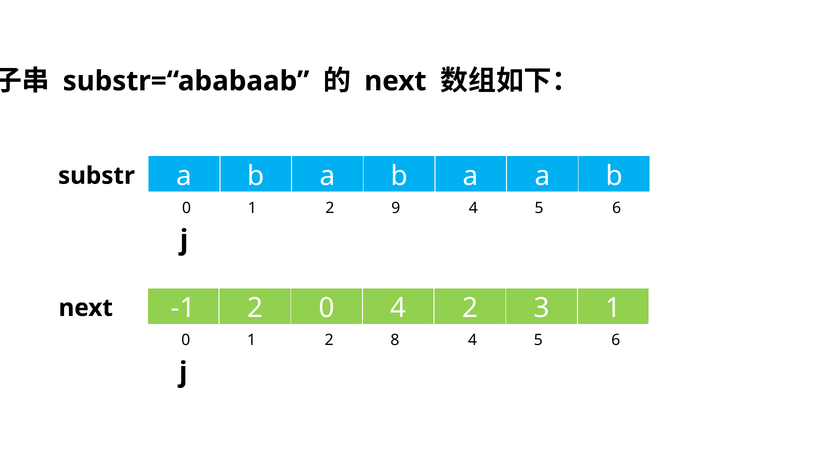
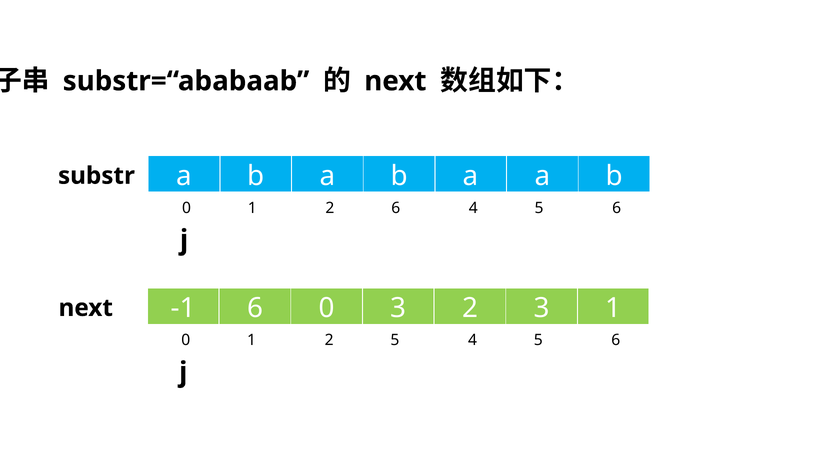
2 9: 9 -> 6
-1 2: 2 -> 6
0 4: 4 -> 3
2 8: 8 -> 5
